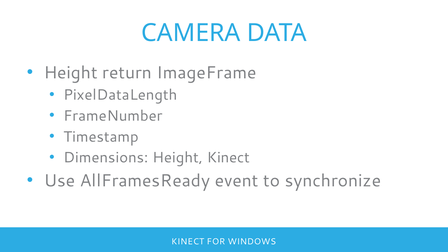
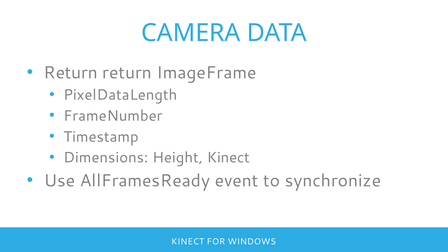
Height at (71, 73): Height -> Return
